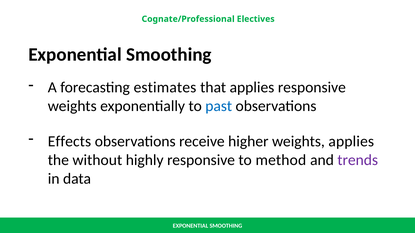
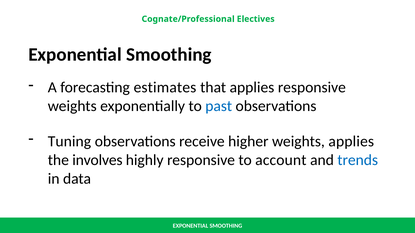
Effects: Effects -> Tuning
without: without -> involves
method: method -> account
trends colour: purple -> blue
